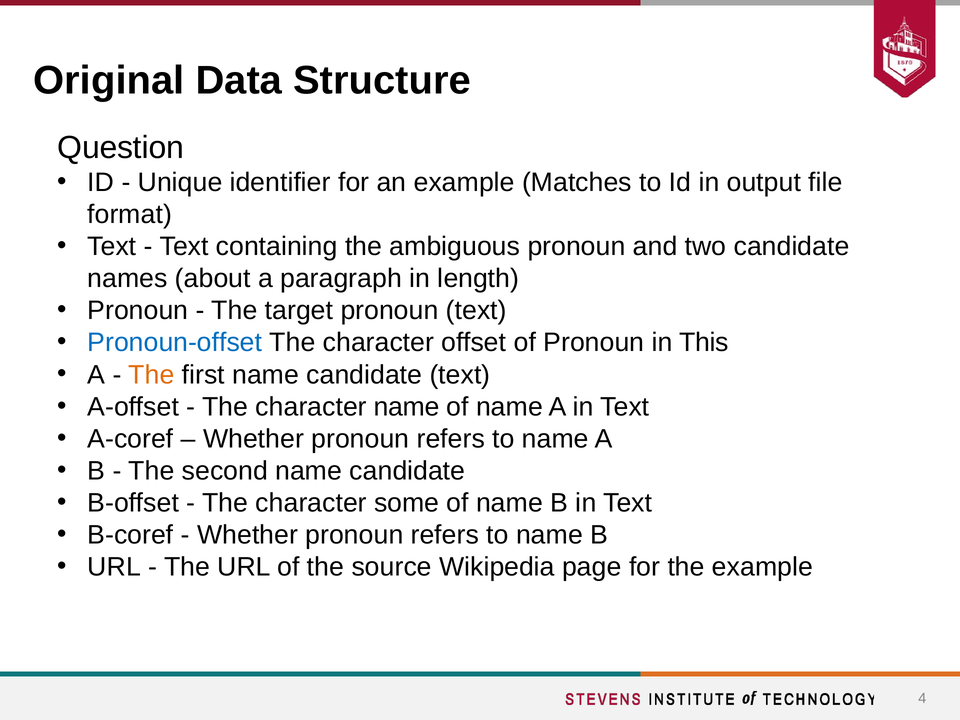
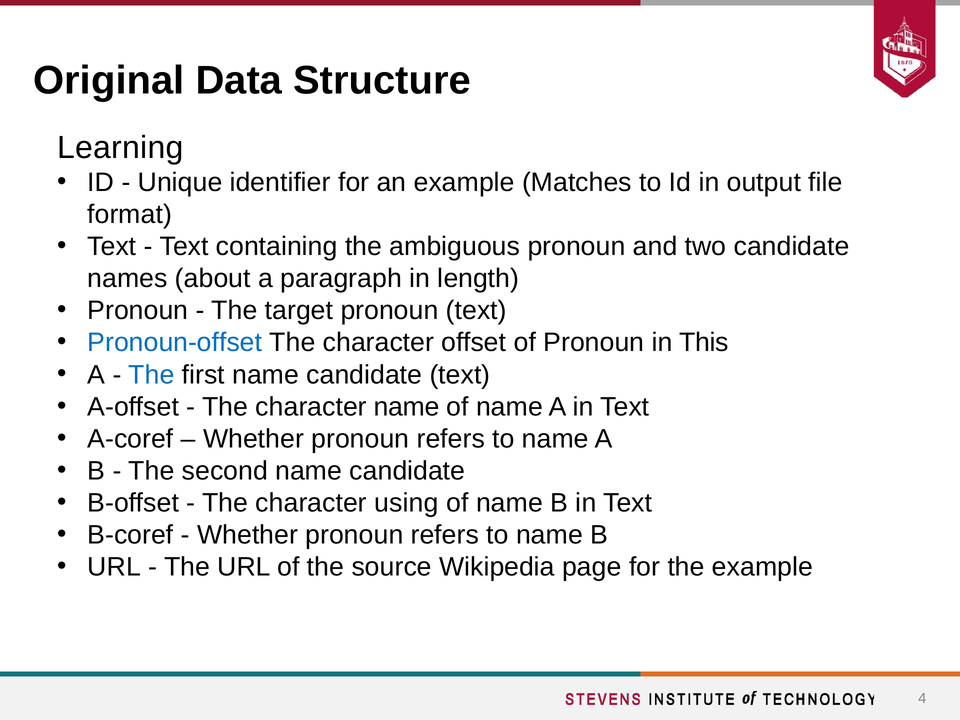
Question: Question -> Learning
The at (151, 375) colour: orange -> blue
some: some -> using
